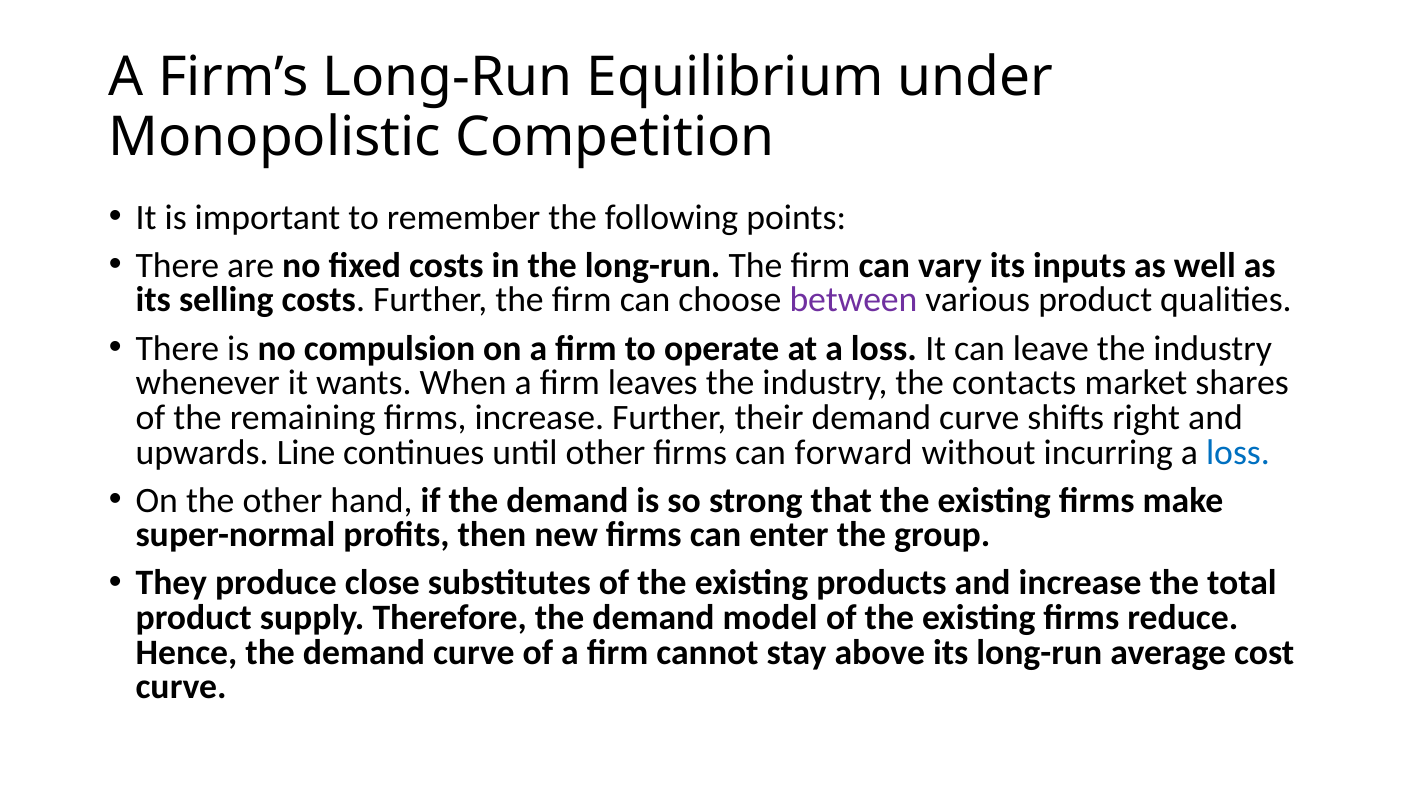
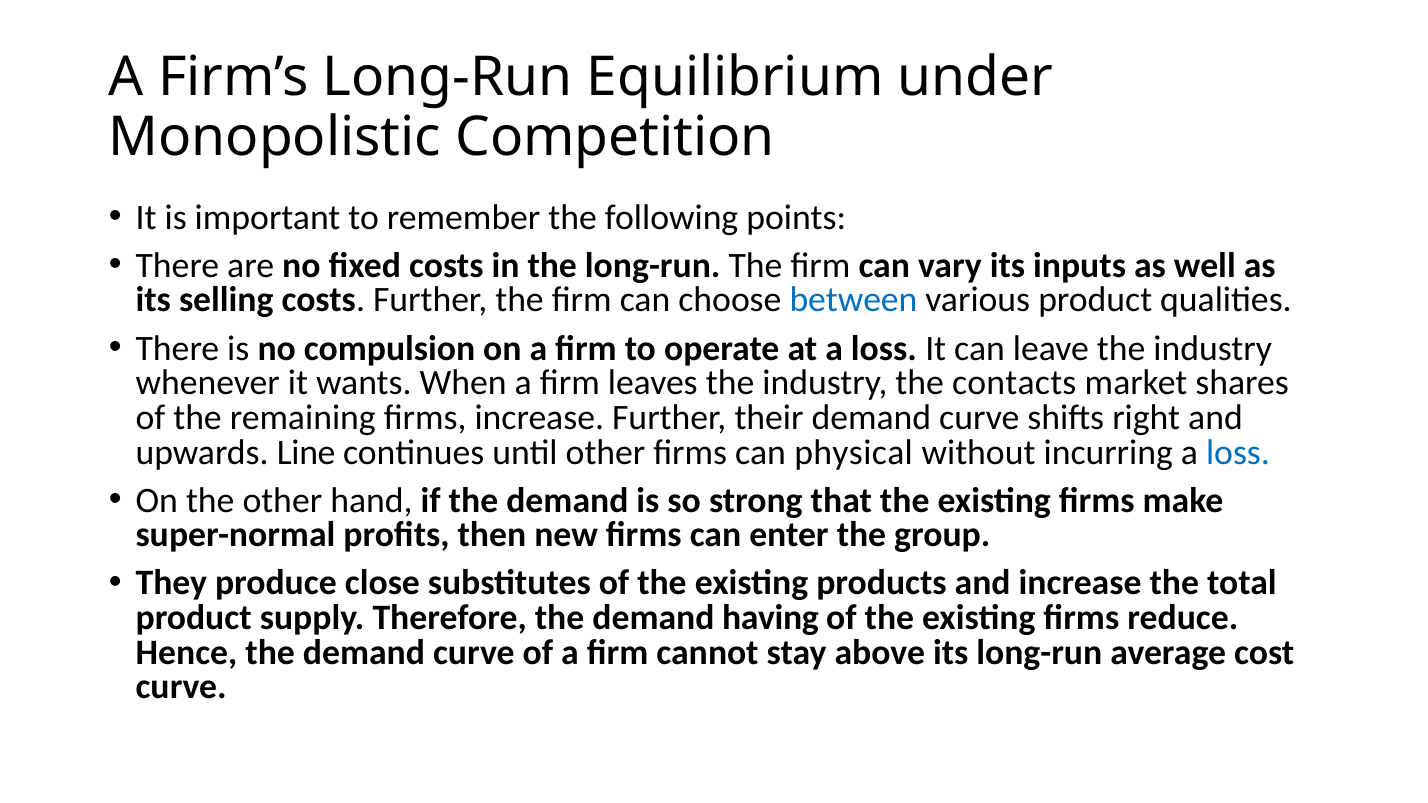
between colour: purple -> blue
forward: forward -> physical
model: model -> having
